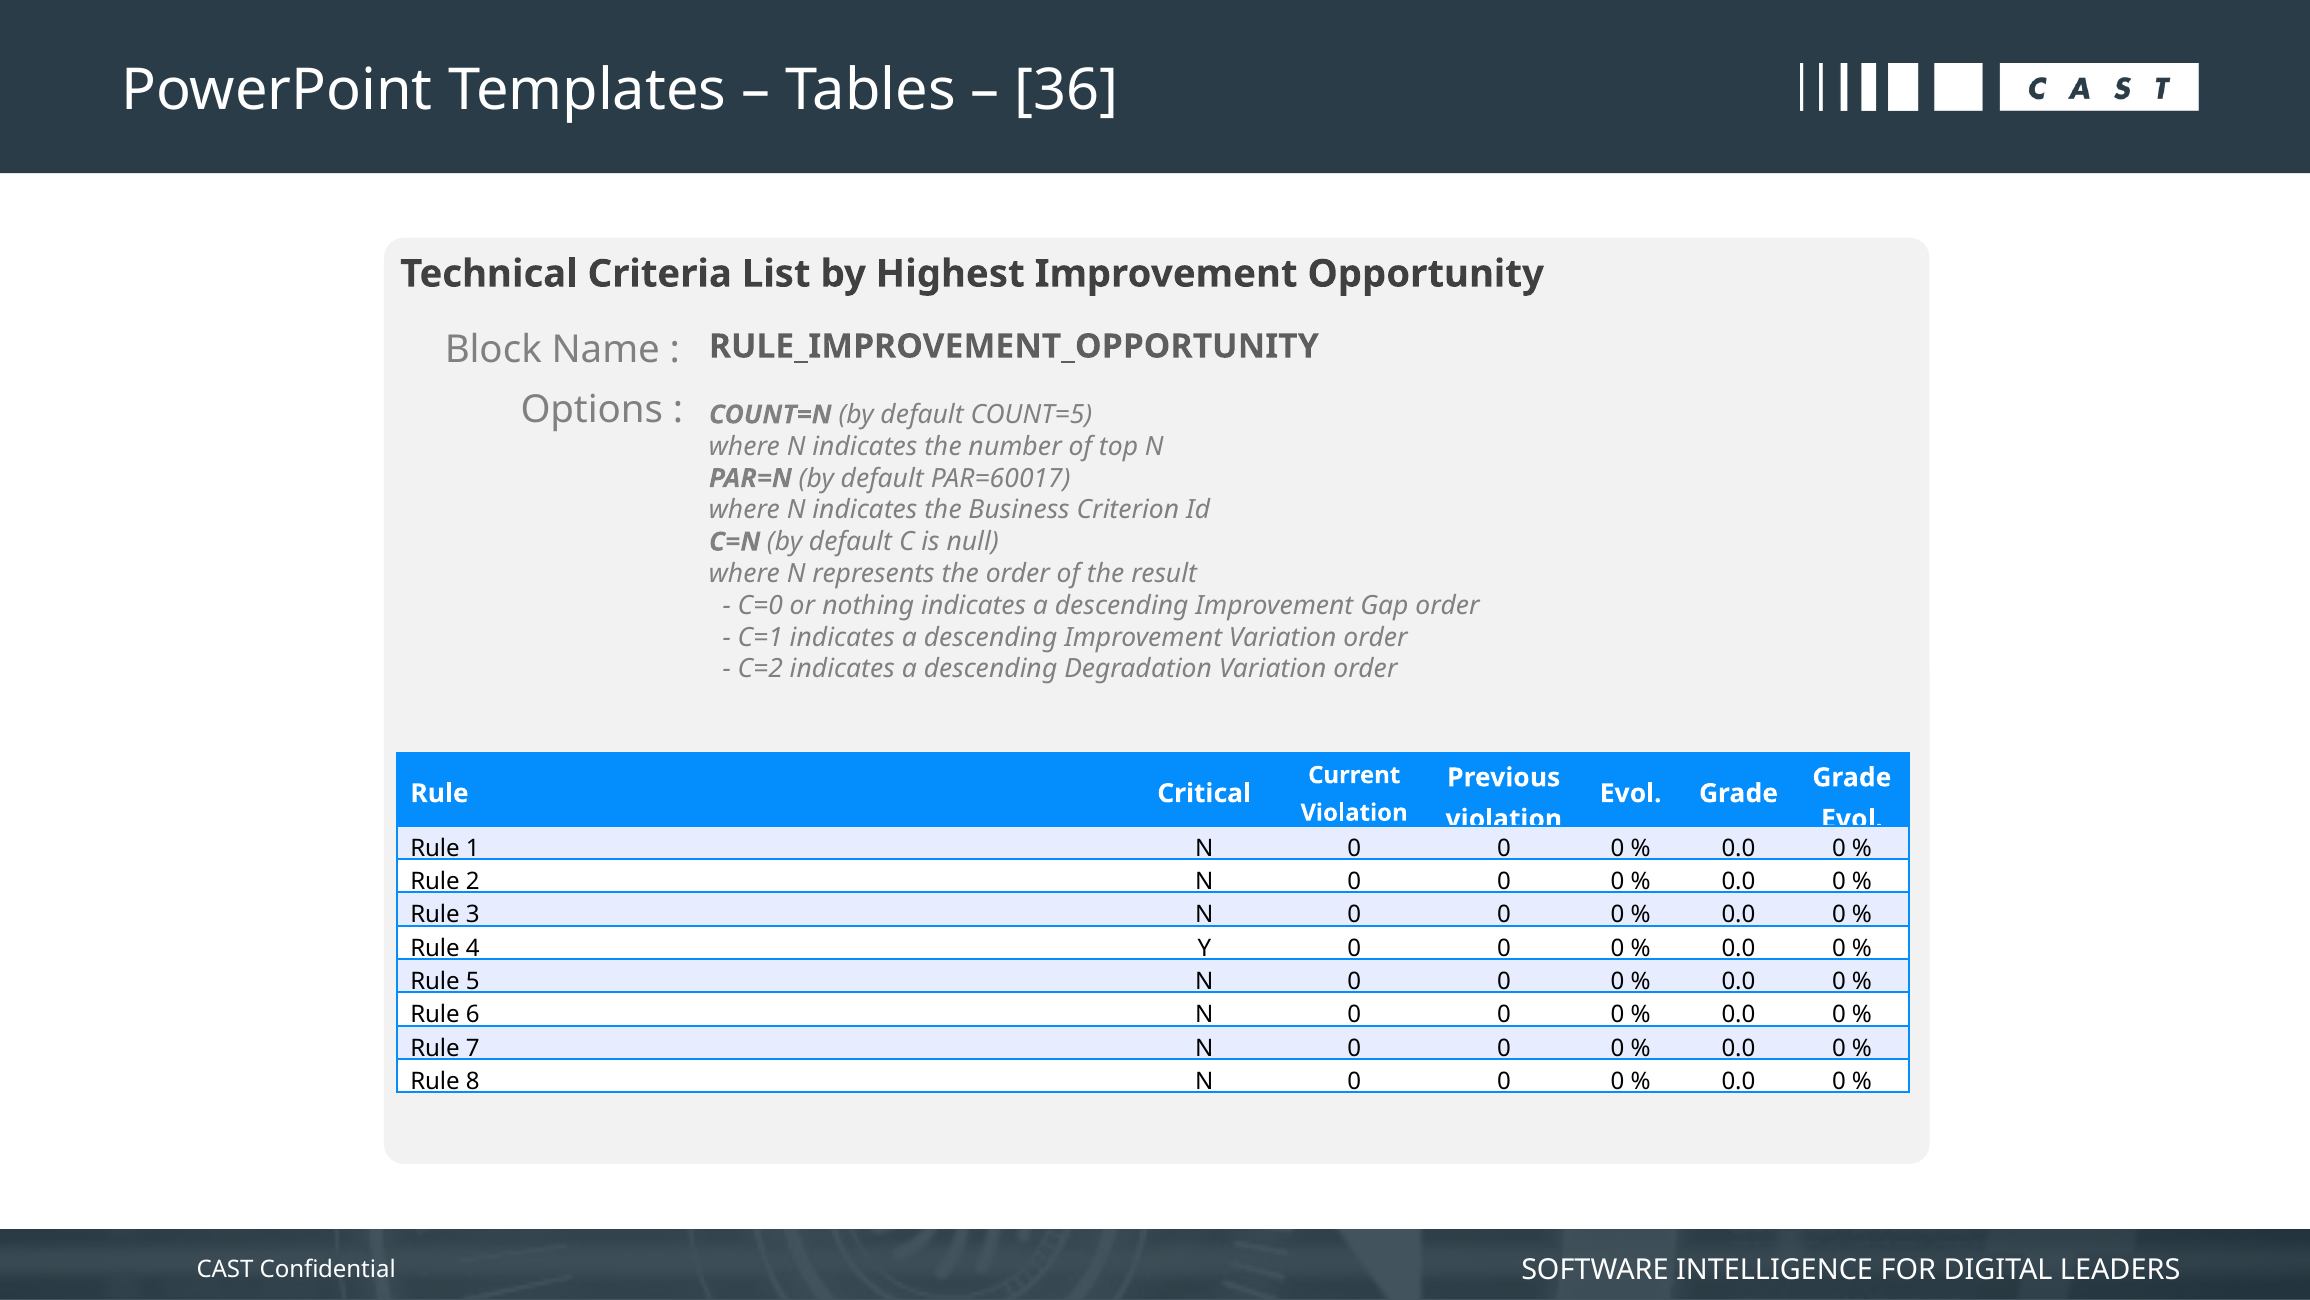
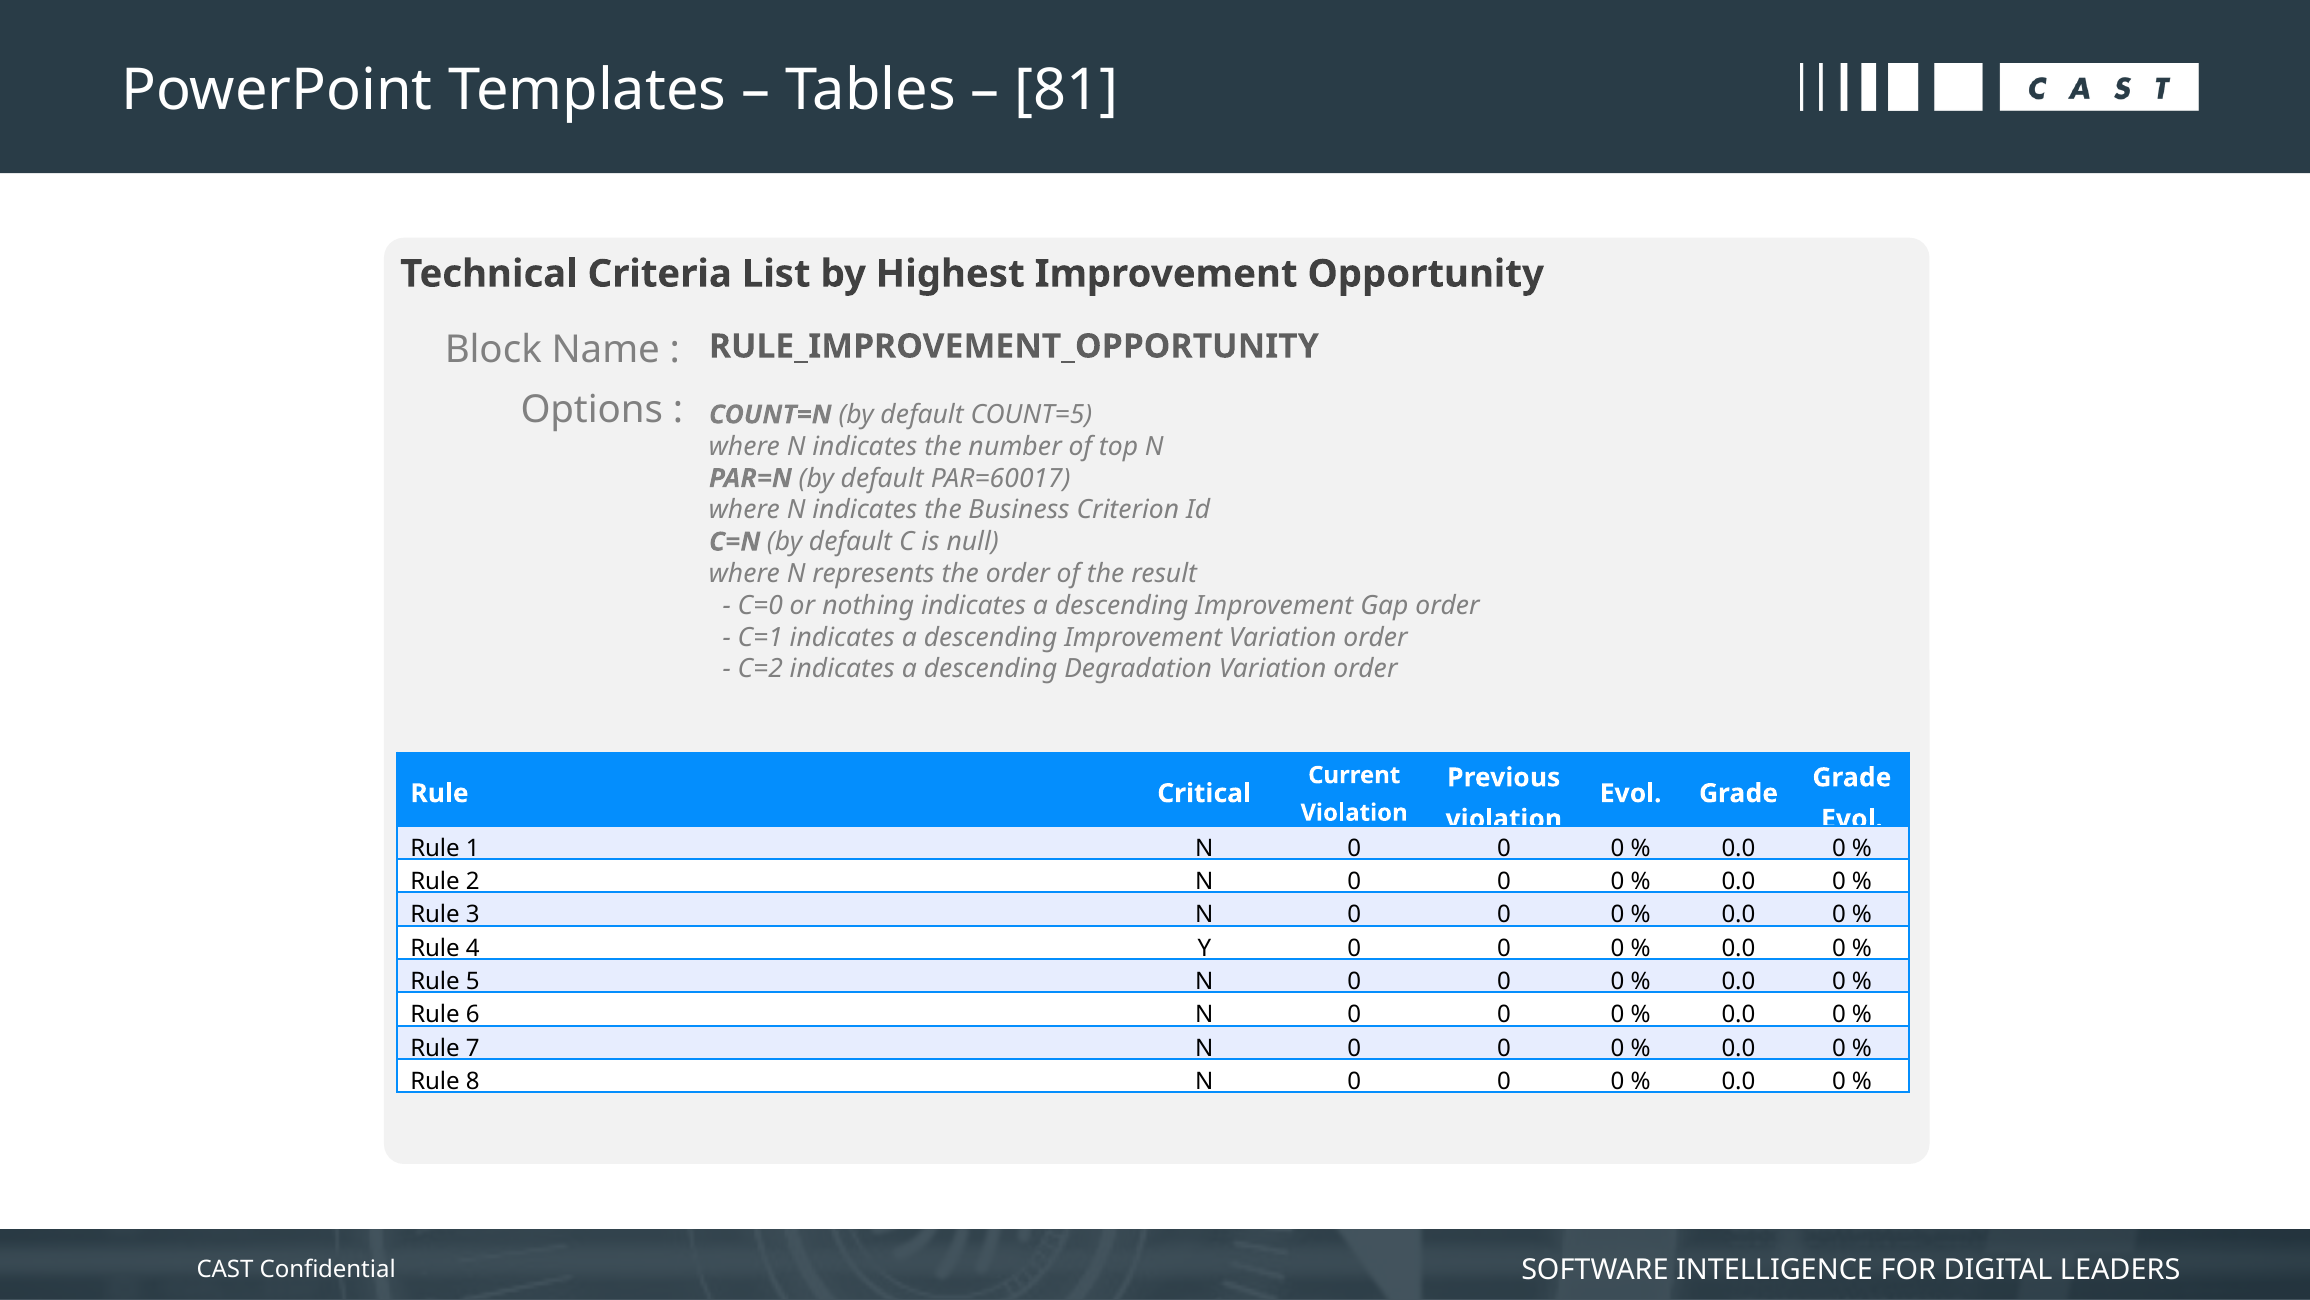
36: 36 -> 81
